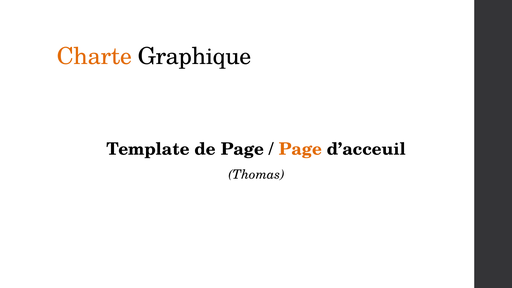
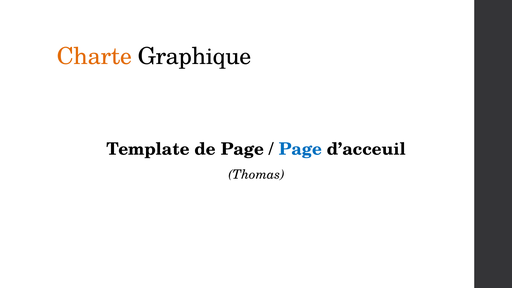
Page at (300, 149) colour: orange -> blue
